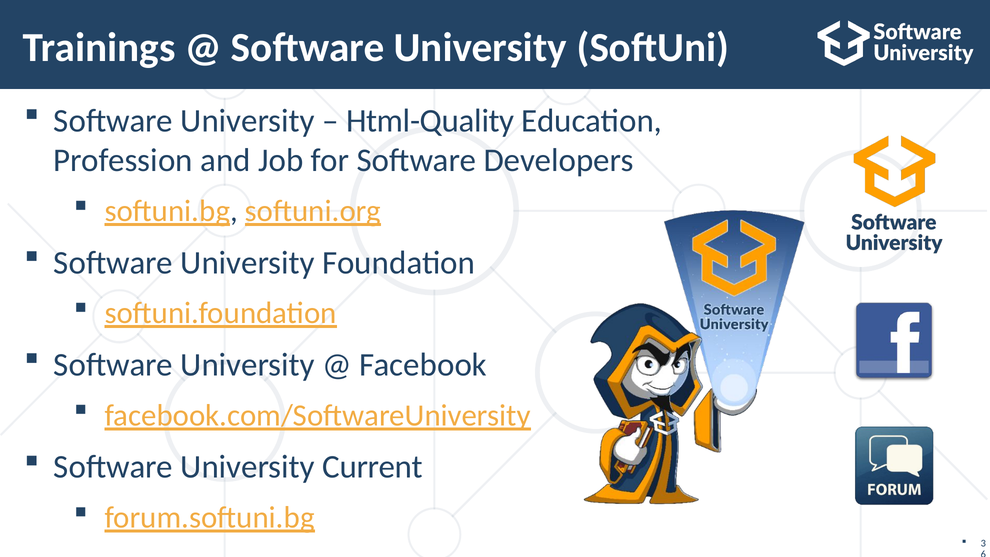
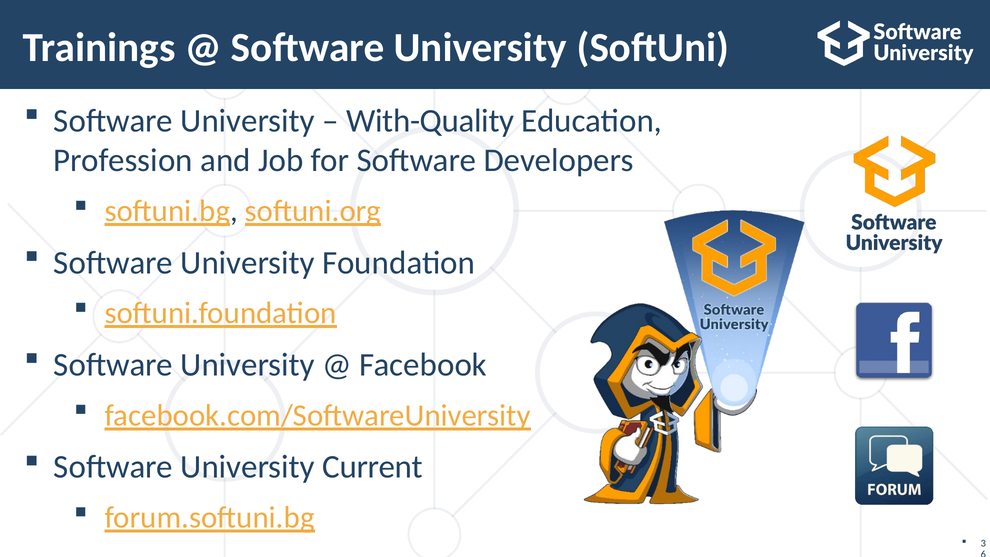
Html-Quality: Html-Quality -> With-Quality
